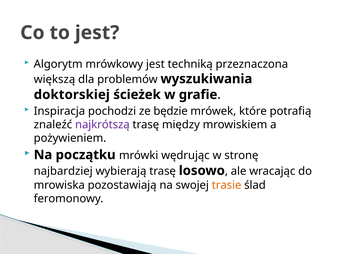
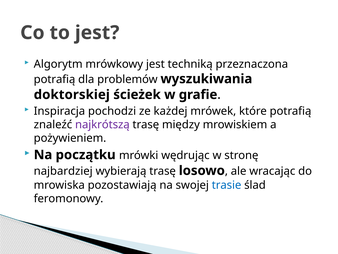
większą at (54, 79): większą -> potrafią
będzie: będzie -> każdej
trasie colour: orange -> blue
